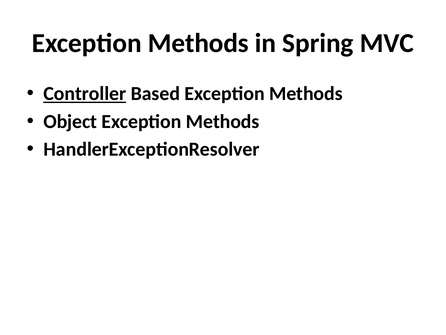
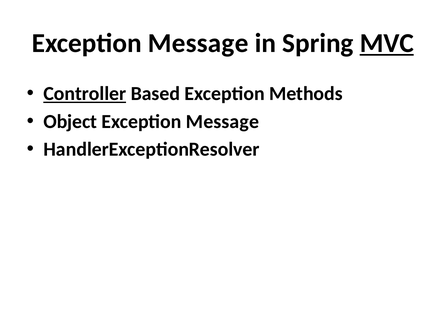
Methods at (198, 43): Methods -> Message
MVC underline: none -> present
Methods at (223, 121): Methods -> Message
